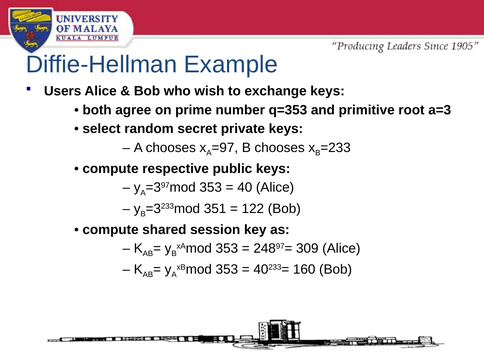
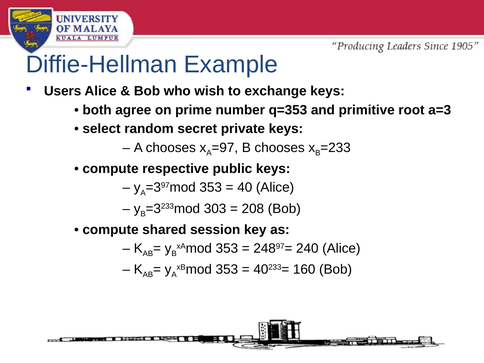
351: 351 -> 303
122: 122 -> 208
309: 309 -> 240
